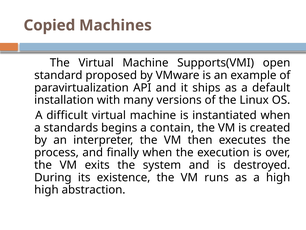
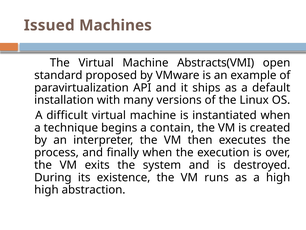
Copied: Copied -> Issued
Supports(VMI: Supports(VMI -> Abstracts(VMI
standards: standards -> technique
